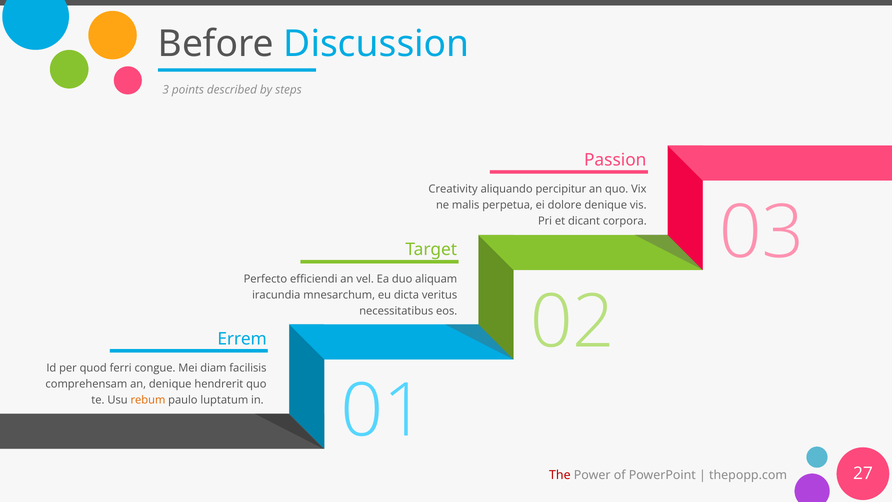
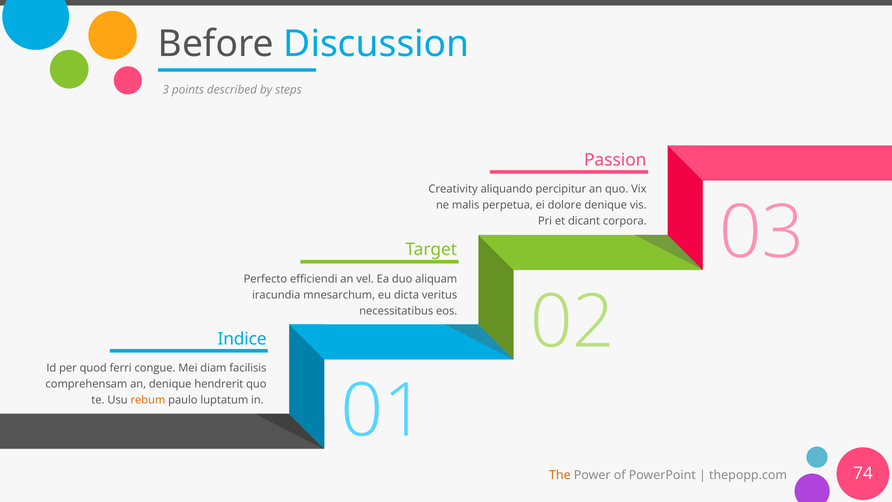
Errem: Errem -> Indice
The colour: red -> orange
27: 27 -> 74
